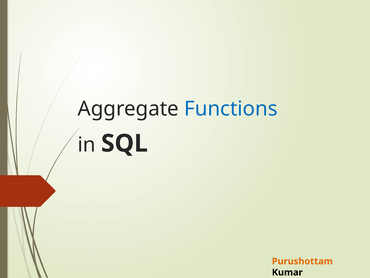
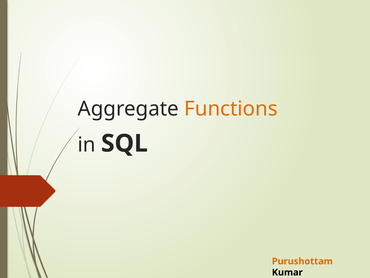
Functions colour: blue -> orange
